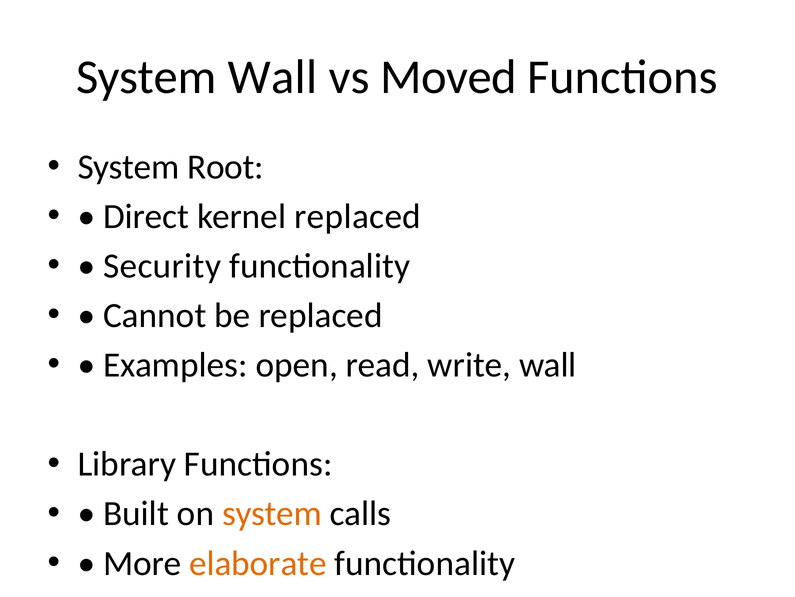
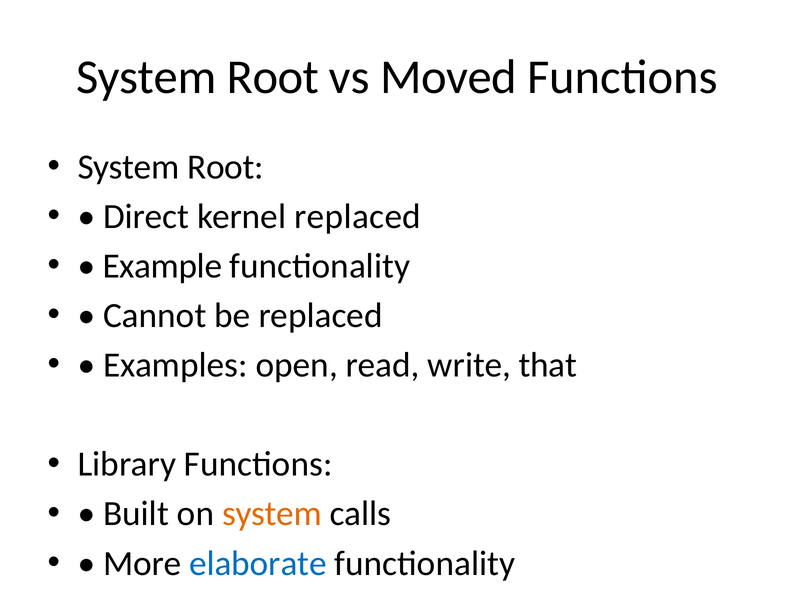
Wall at (273, 77): Wall -> Root
Security at (162, 266): Security -> Example
write wall: wall -> that
elaborate colour: orange -> blue
